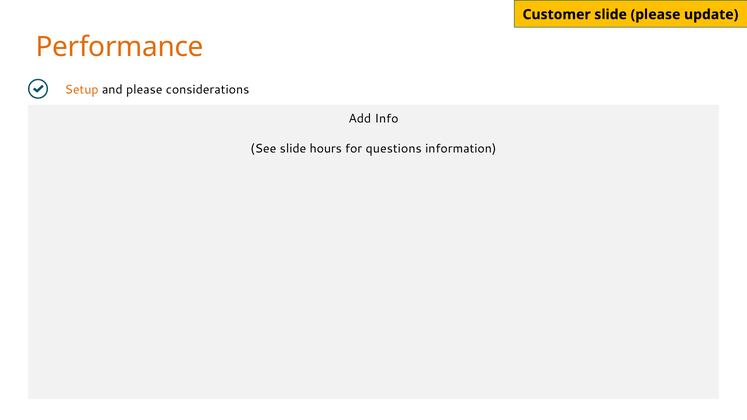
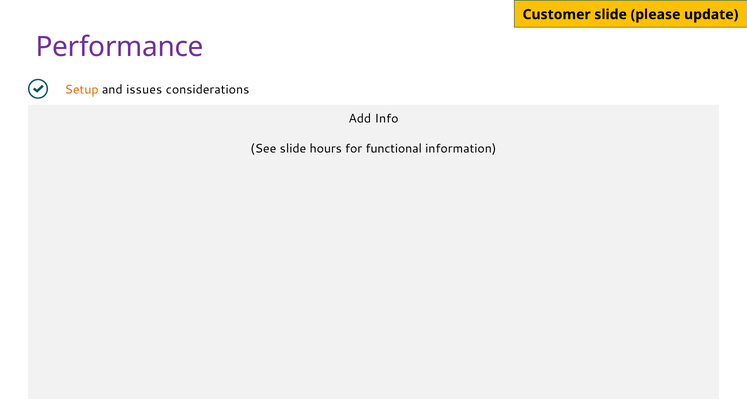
Performance colour: orange -> purple
and please: please -> issues
questions: questions -> functional
